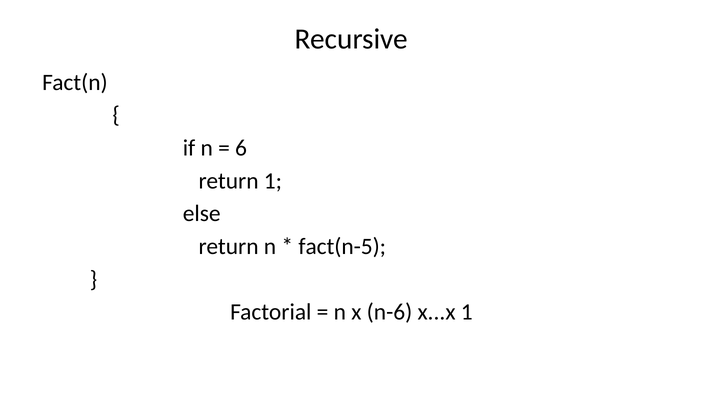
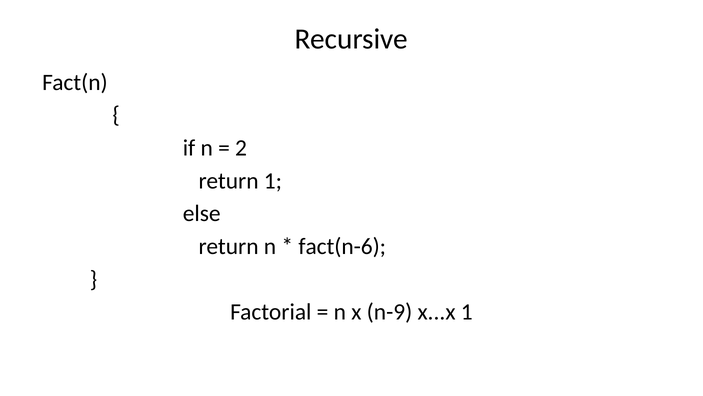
6: 6 -> 2
fact(n-5: fact(n-5 -> fact(n-6
n-6: n-6 -> n-9
